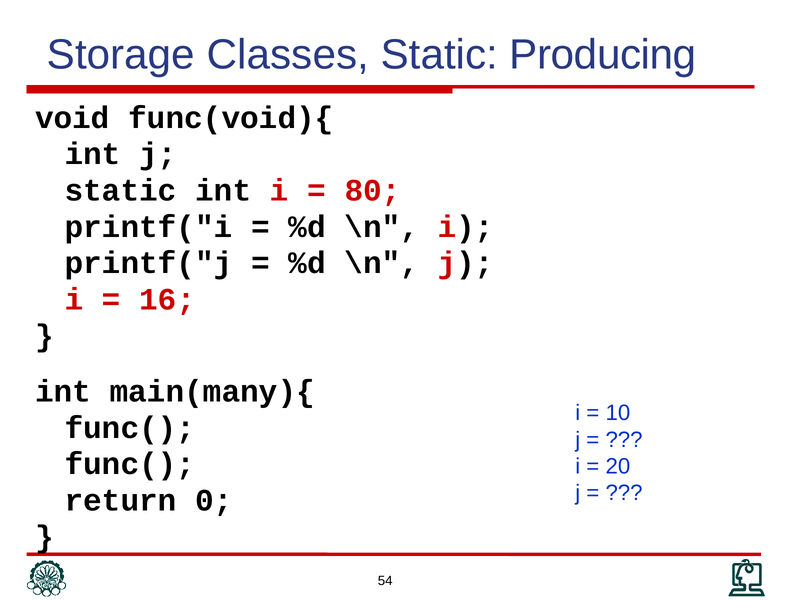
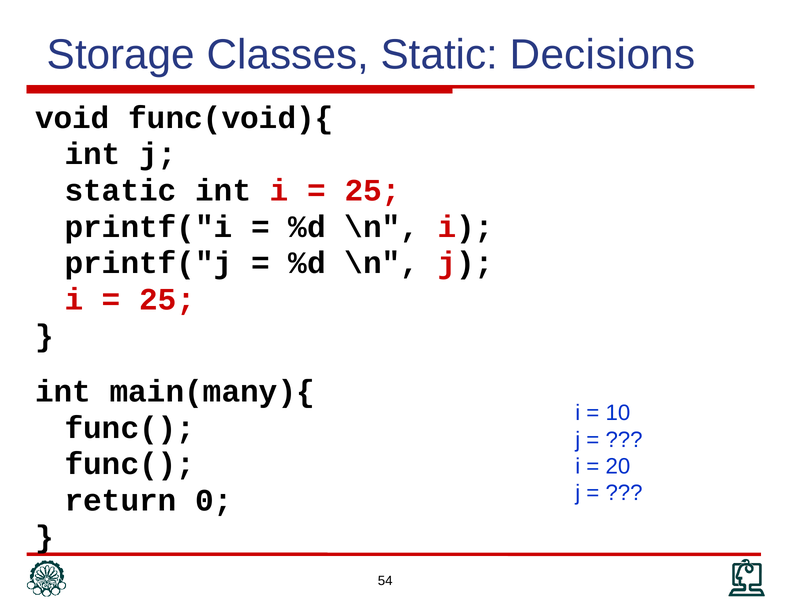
Producing: Producing -> Decisions
80 at (373, 190): 80 -> 25
16 at (167, 299): 16 -> 25
